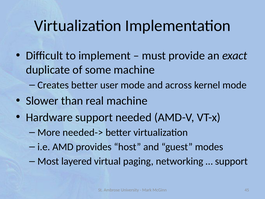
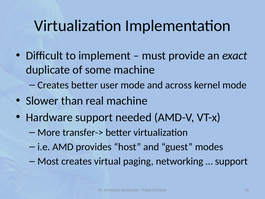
needed->: needed-> -> transfer->
Most layered: layered -> creates
